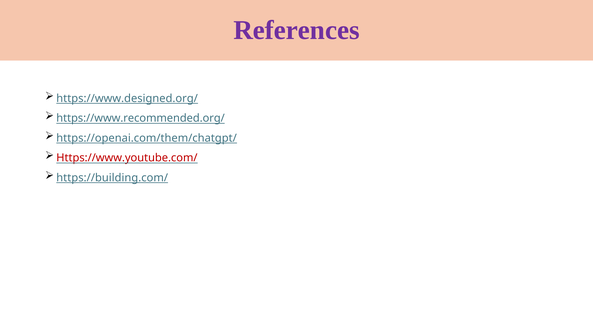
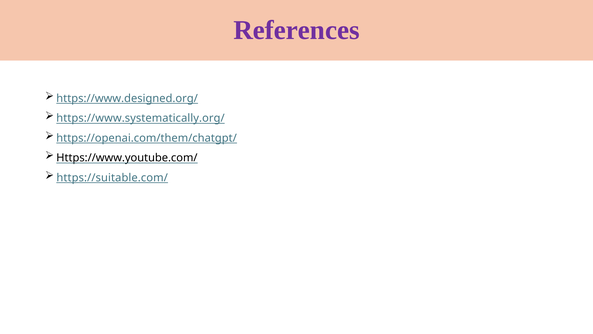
https://www.recommended.org/: https://www.recommended.org/ -> https://www.systematically.org/
Https://www.youtube.com/ colour: red -> black
https://building.com/: https://building.com/ -> https://suitable.com/
